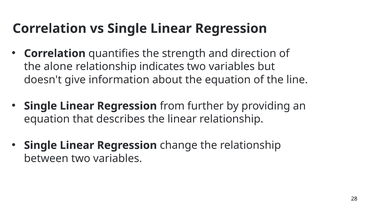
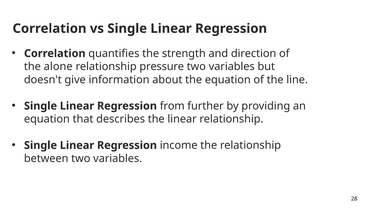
indicates: indicates -> pressure
change: change -> income
